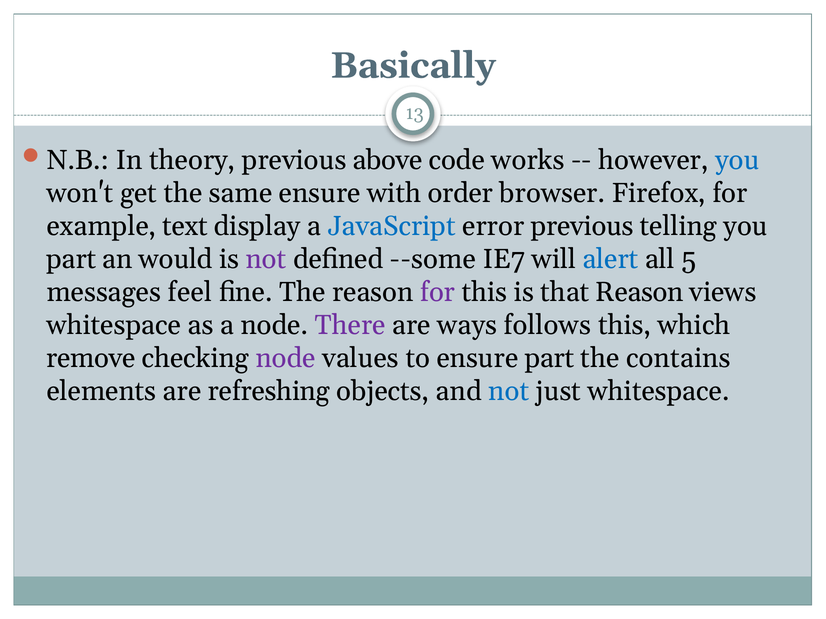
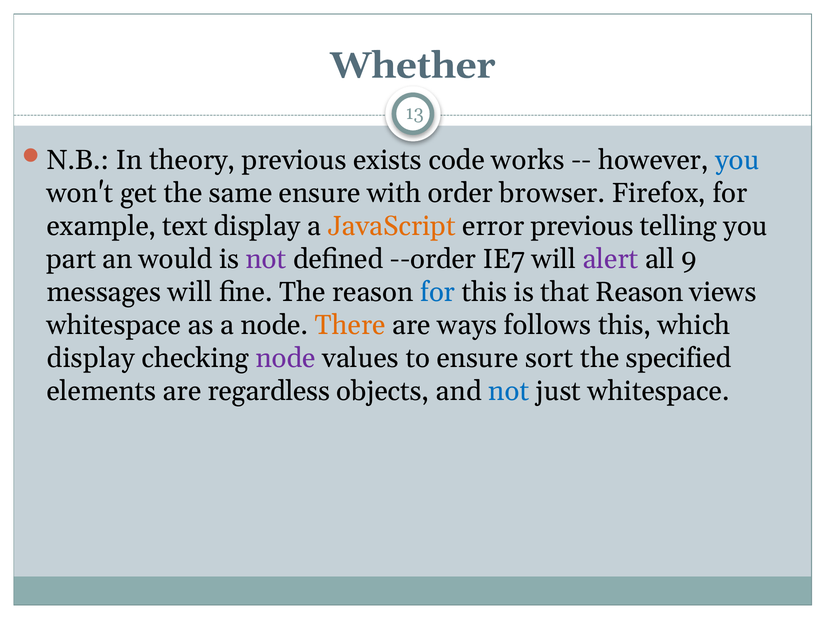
Basically: Basically -> Whether
above: above -> exists
JavaScript colour: blue -> orange
--some: --some -> --order
alert colour: blue -> purple
5: 5 -> 9
messages feel: feel -> will
for at (438, 292) colour: purple -> blue
There colour: purple -> orange
remove at (91, 358): remove -> display
ensure part: part -> sort
contains: contains -> specified
refreshing: refreshing -> regardless
